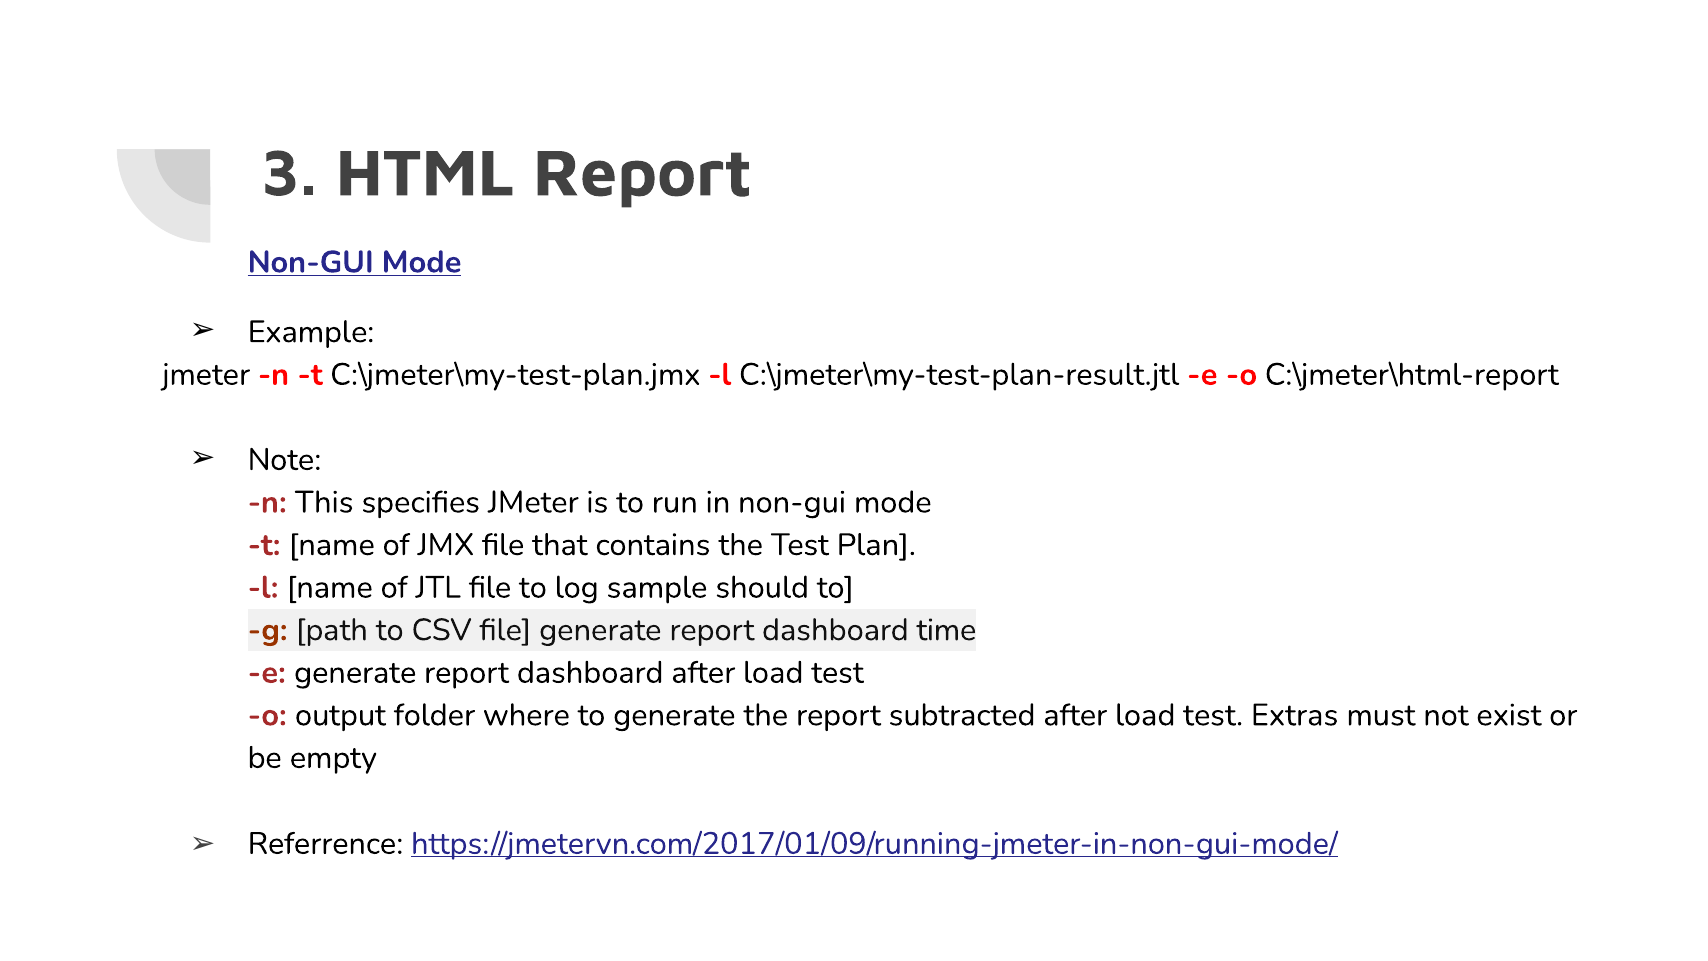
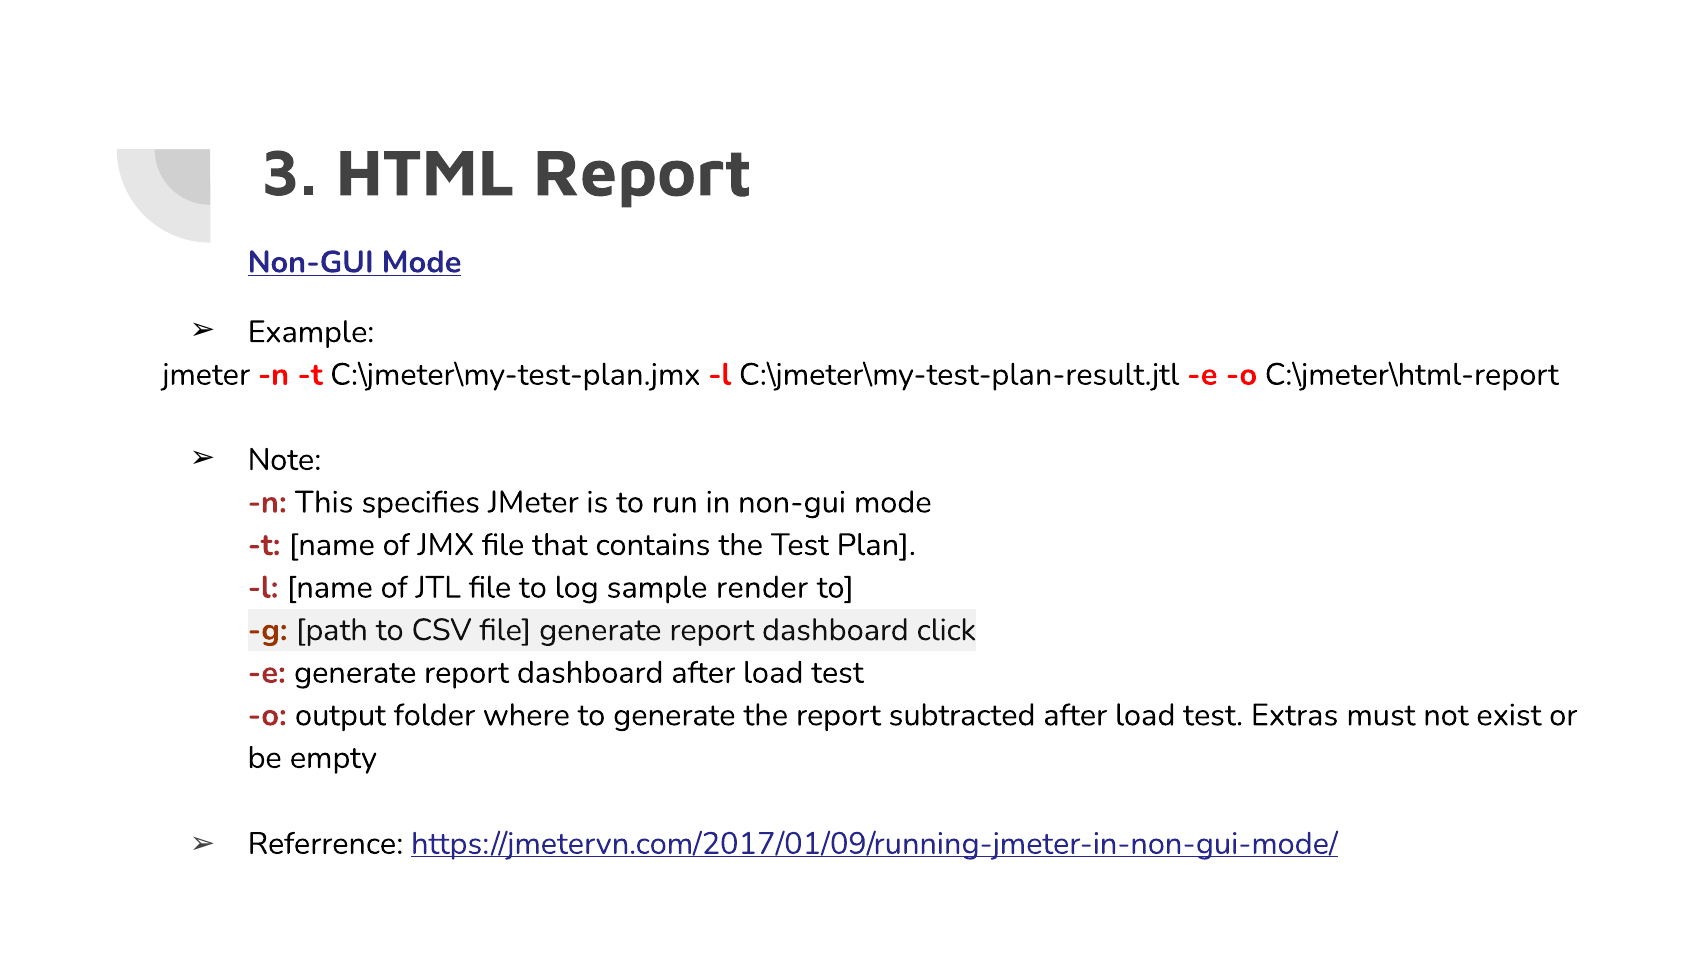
should: should -> render
time: time -> click
